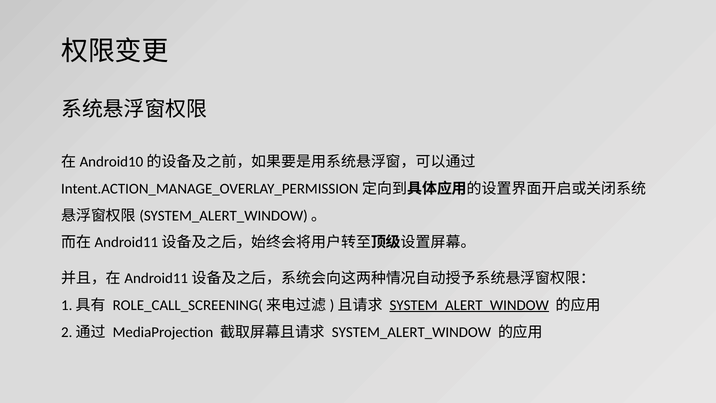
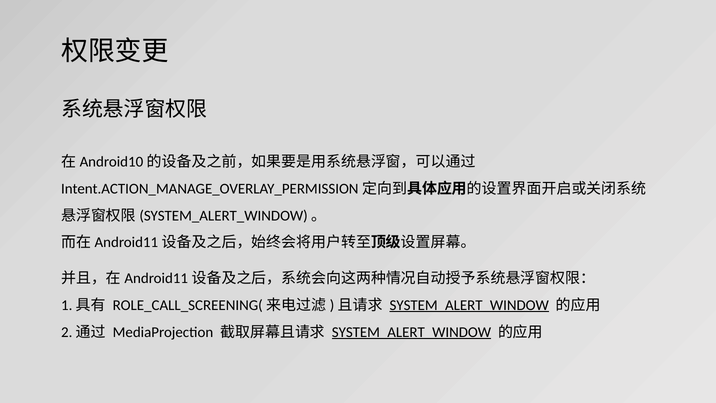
SYSTEM_ALERT_WINDOW at (411, 332) underline: none -> present
